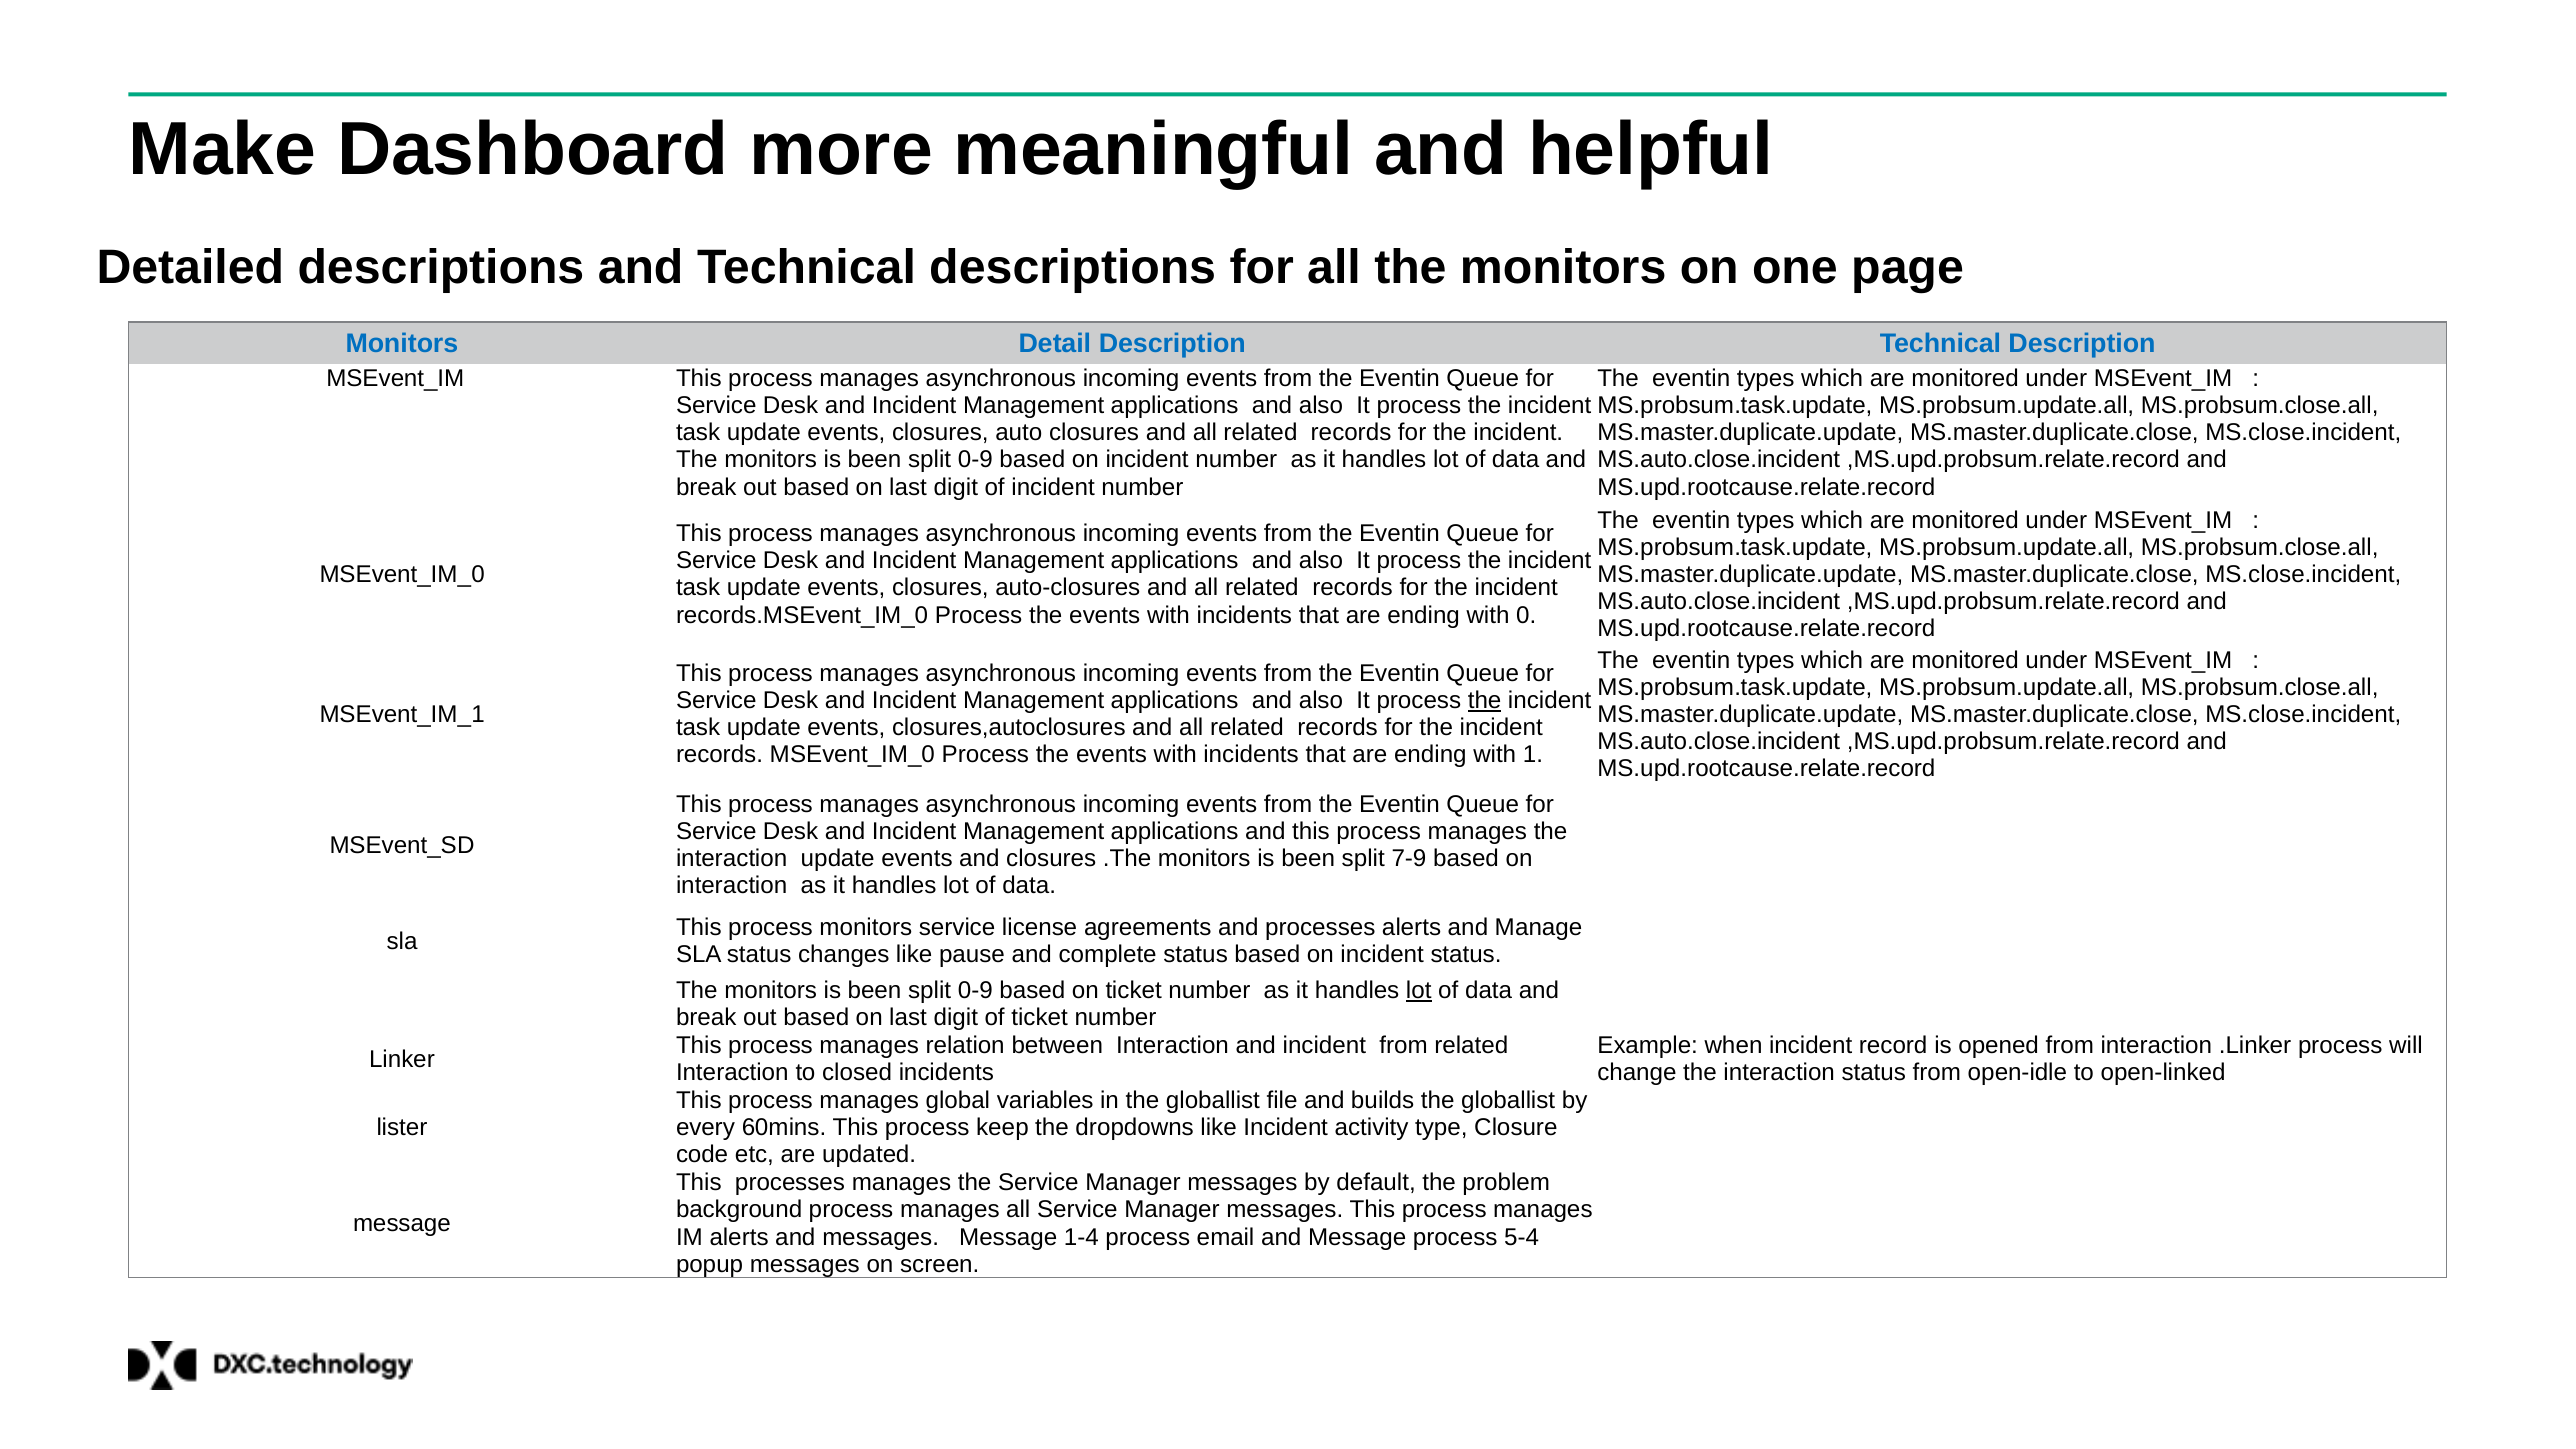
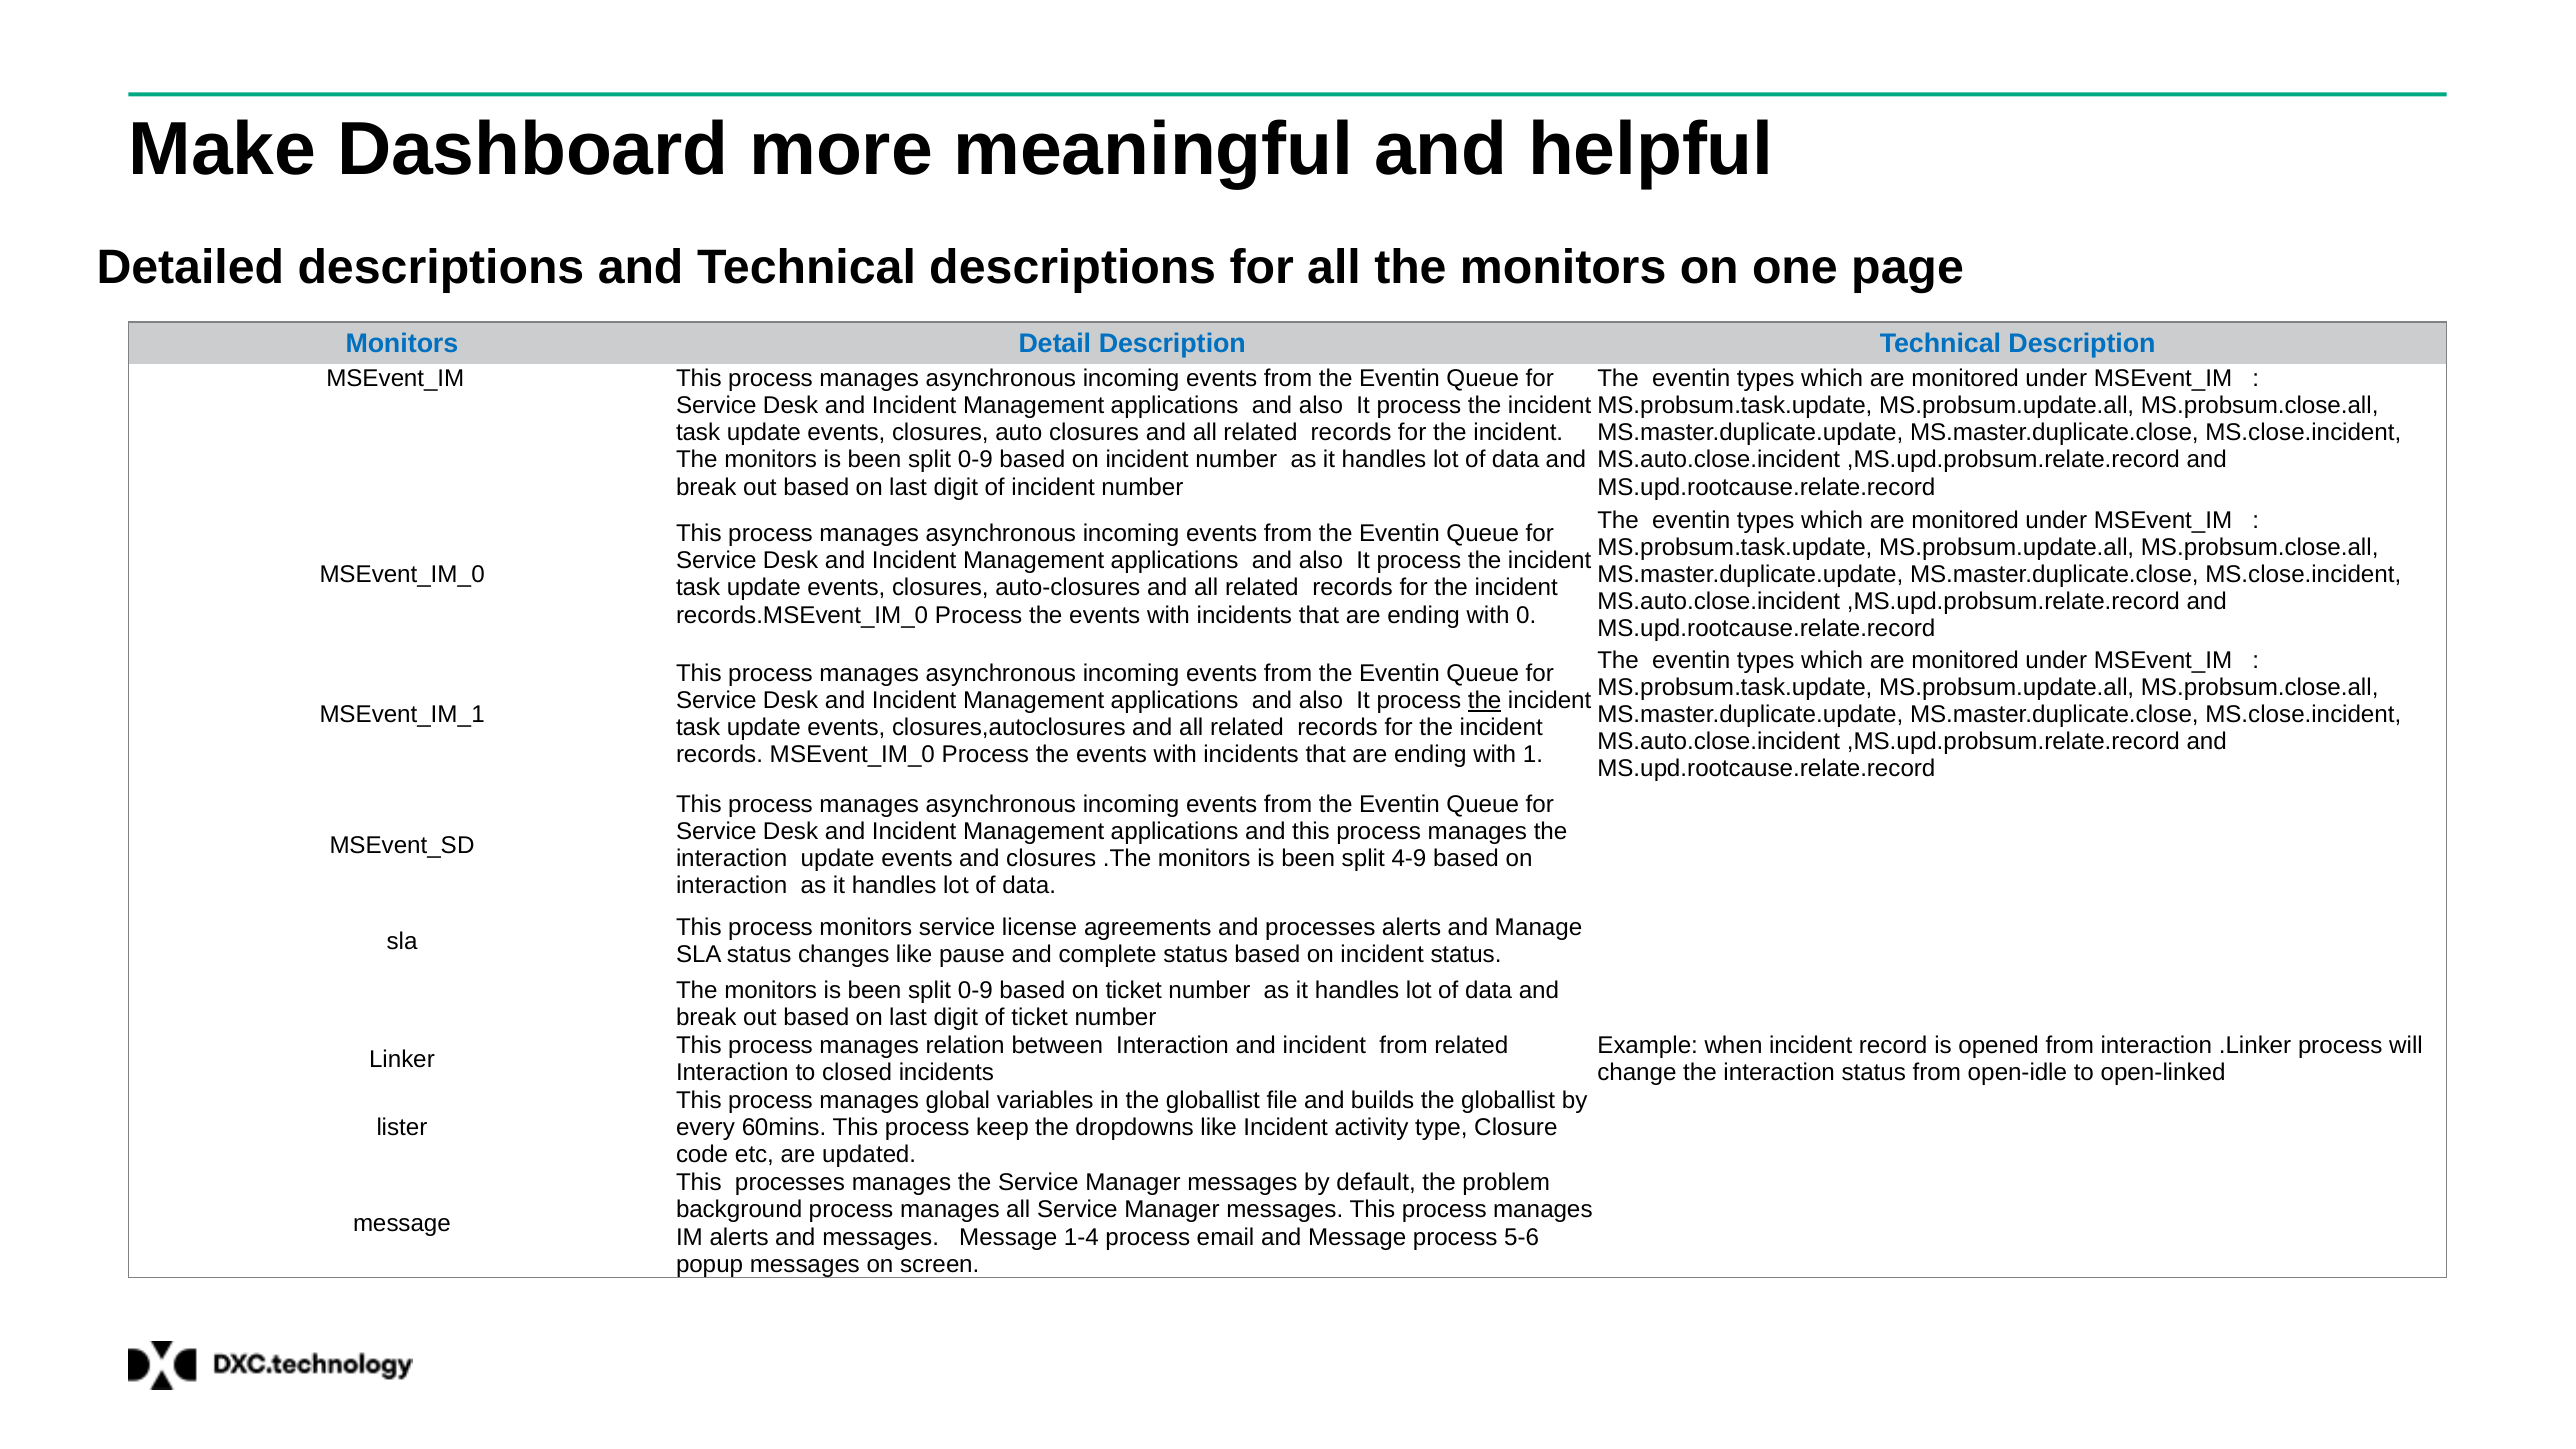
7-9: 7-9 -> 4-9
lot at (1419, 990) underline: present -> none
5-4: 5-4 -> 5-6
